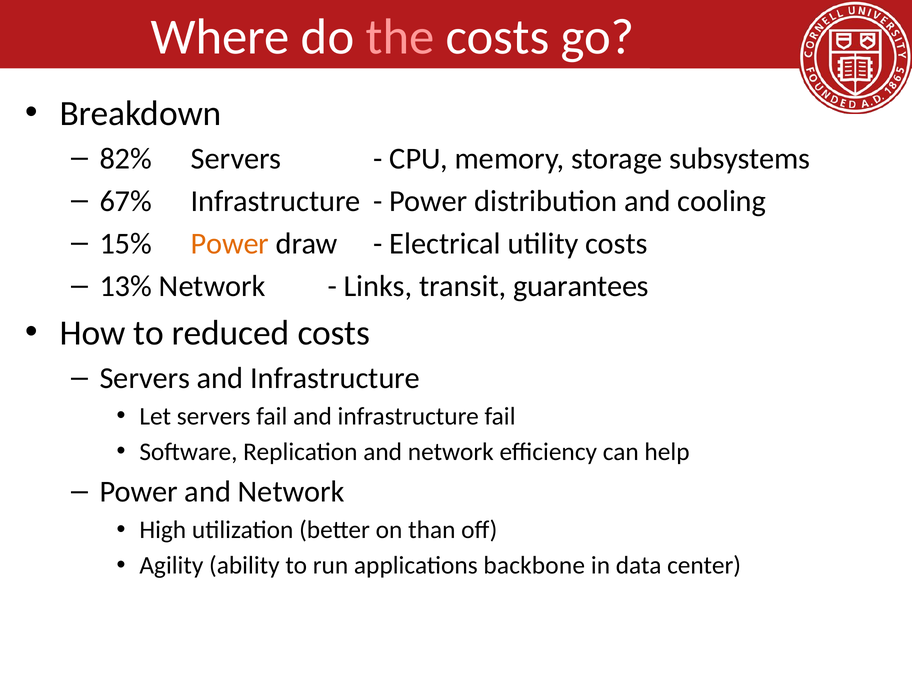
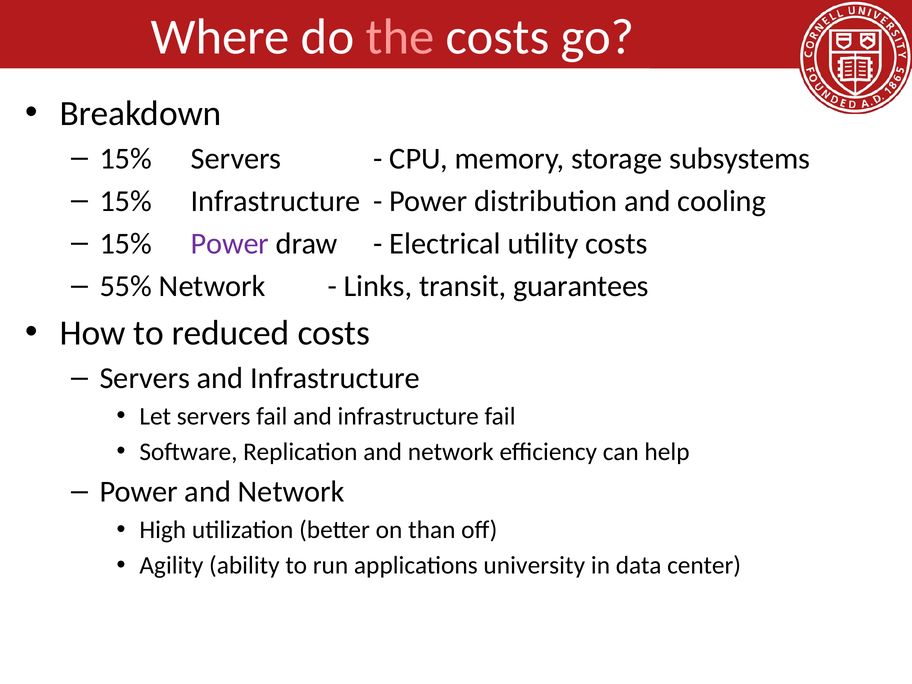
82% at (126, 159): 82% -> 15%
67% at (126, 201): 67% -> 15%
Power at (230, 244) colour: orange -> purple
13%: 13% -> 55%
backbone: backbone -> university
